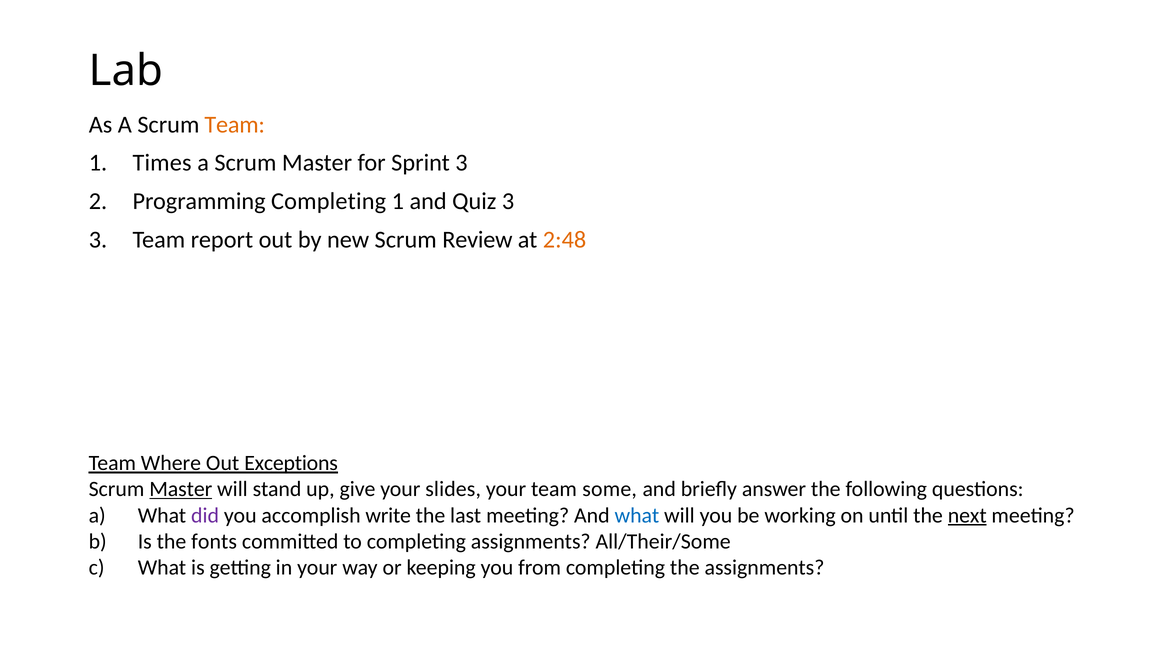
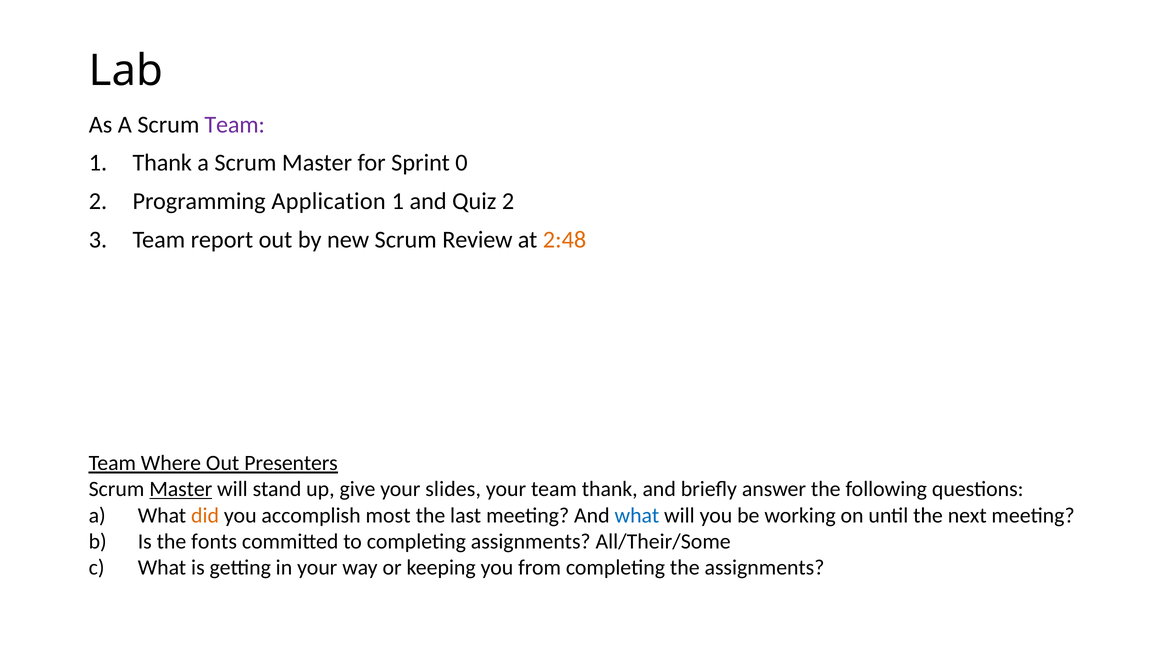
Team at (235, 125) colour: orange -> purple
1 Times: Times -> Thank
Sprint 3: 3 -> 0
Programming Completing: Completing -> Application
Quiz 3: 3 -> 2
Exceptions: Exceptions -> Presenters
team some: some -> thank
did colour: purple -> orange
write: write -> most
next underline: present -> none
